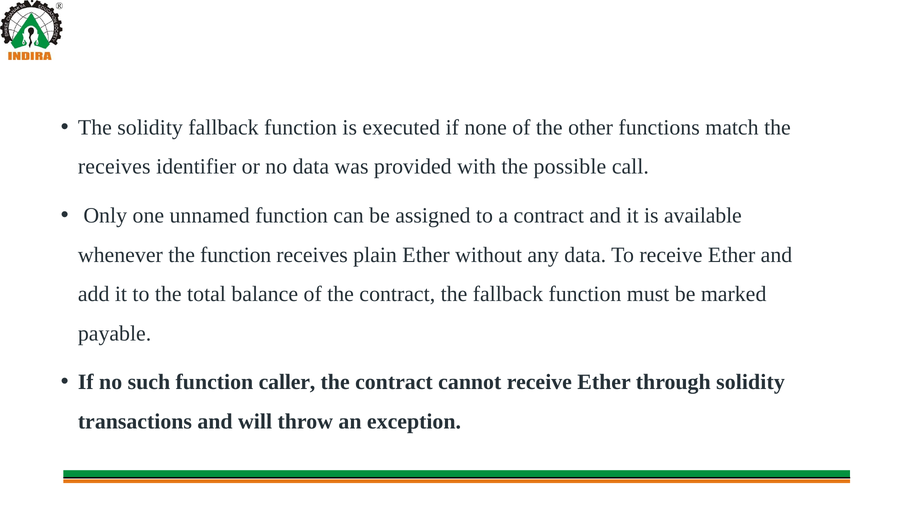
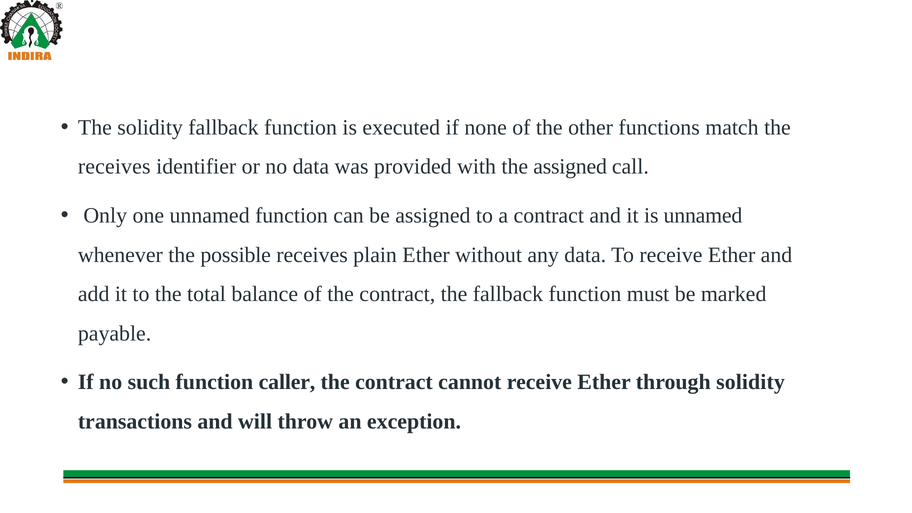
the possible: possible -> assigned
is available: available -> unnamed
the function: function -> possible
